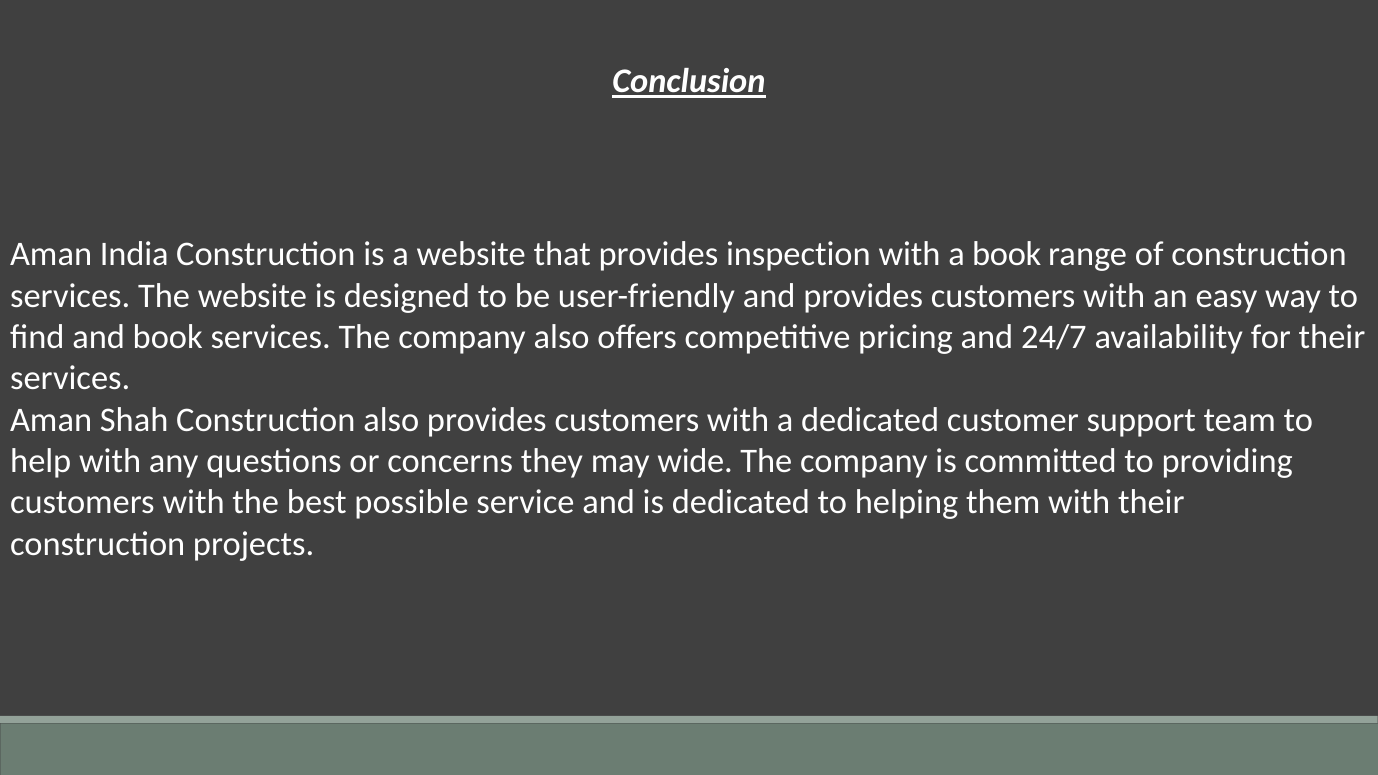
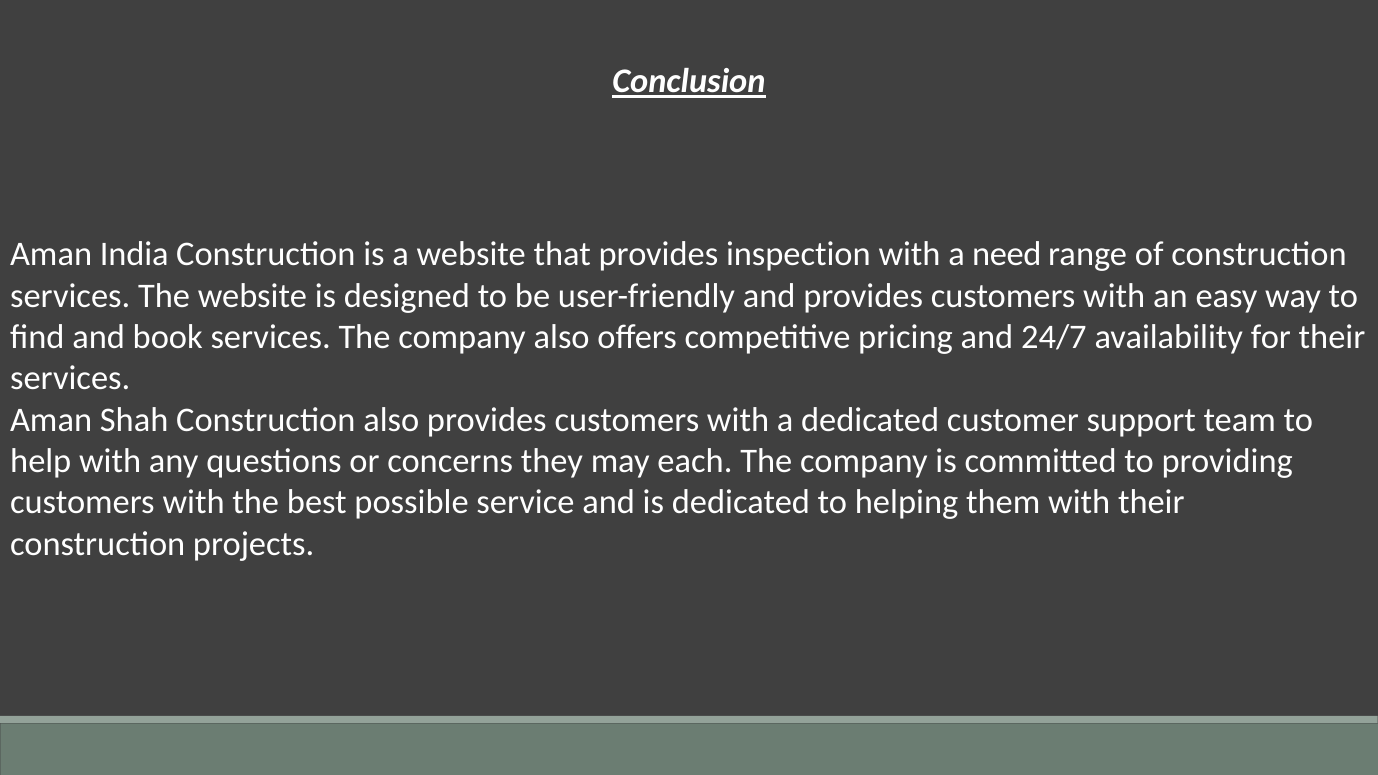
a book: book -> need
wide: wide -> each
